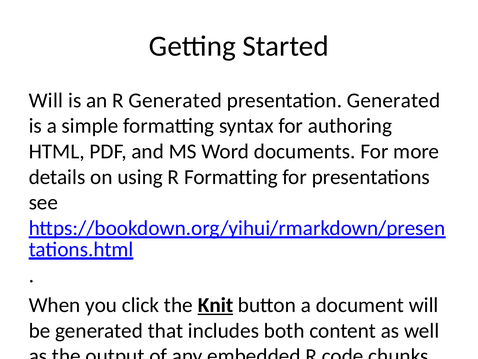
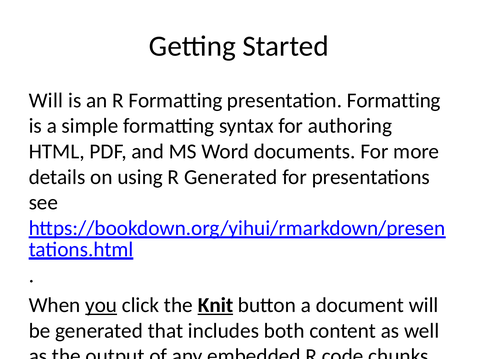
R Generated: Generated -> Formatting
presentation Generated: Generated -> Formatting
R Formatting: Formatting -> Generated
you underline: none -> present
